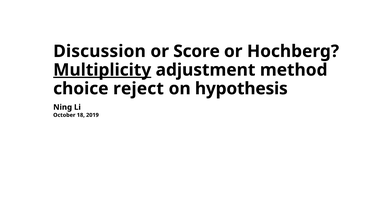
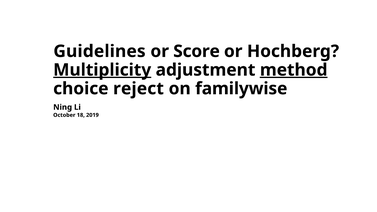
Discussion: Discussion -> Guidelines
method underline: none -> present
hypothesis: hypothesis -> familywise
